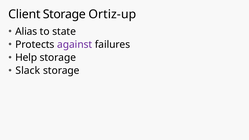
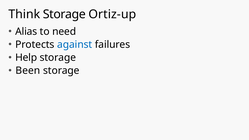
Client: Client -> Think
state: state -> need
against colour: purple -> blue
Slack: Slack -> Been
